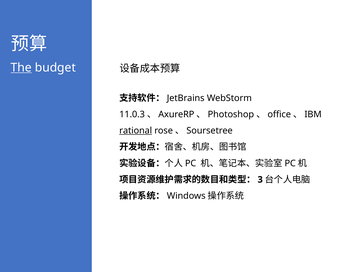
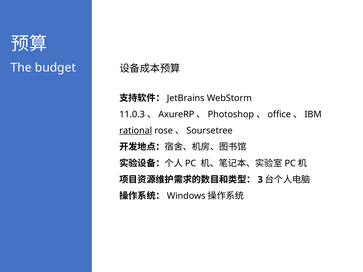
The underline: present -> none
